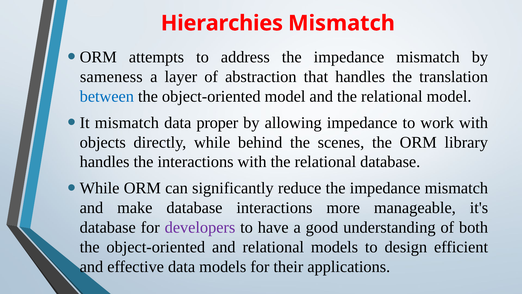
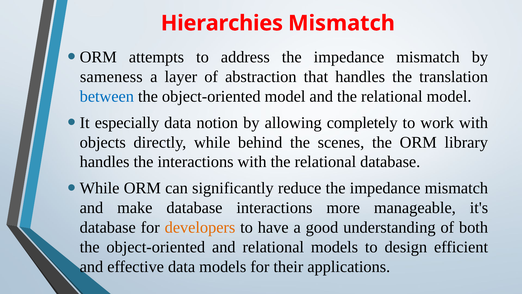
It mismatch: mismatch -> especially
proper: proper -> notion
allowing impedance: impedance -> completely
developers colour: purple -> orange
